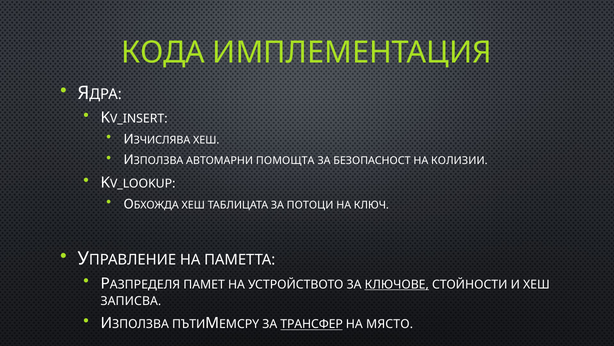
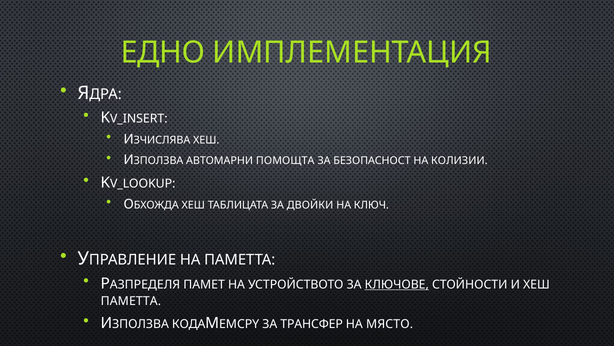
КОДА: КОДА -> ЕДНО
ПОТОЦИ: ПОТОЦИ -> ДВОЙКИ
ЗАПИСВА at (131, 301): ЗАПИСВА -> ПАМЕТТА
ПЪТИ: ПЪТИ -> КОДА
ТРАНСФЕР underline: present -> none
